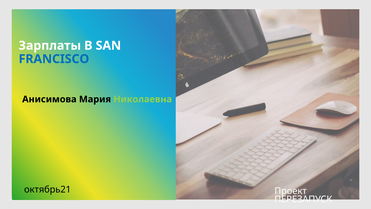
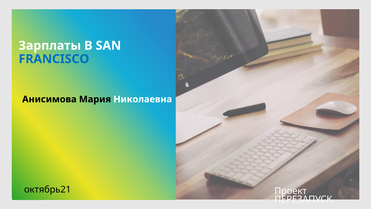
Николаевна colour: light green -> white
